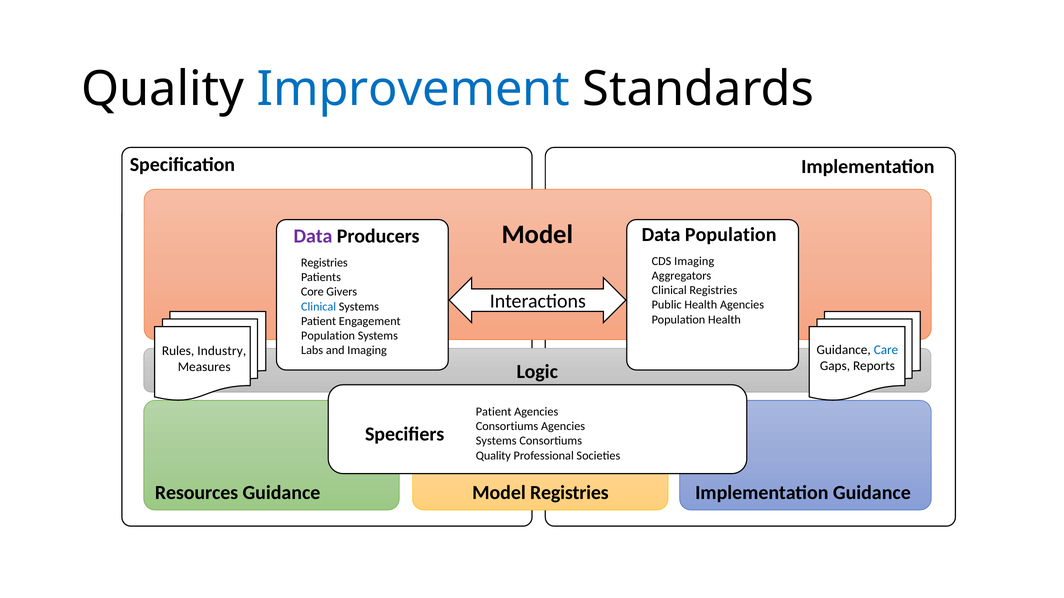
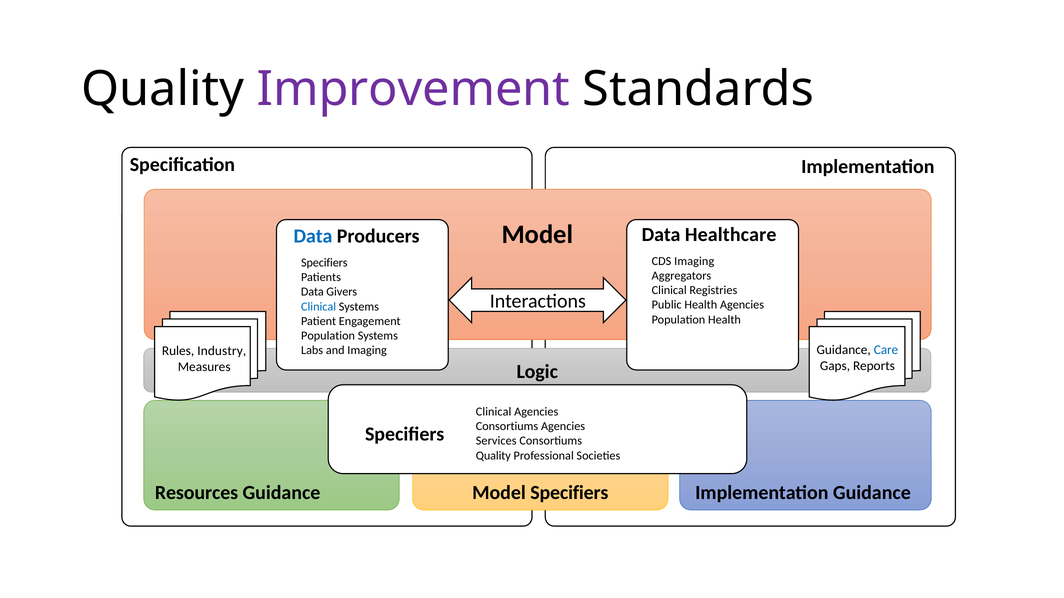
Improvement colour: blue -> purple
Data at (313, 236) colour: purple -> blue
Data Population: Population -> Healthcare
Registries at (324, 263): Registries -> Specifiers
Core at (312, 292): Core -> Data
Patient at (494, 412): Patient -> Clinical
Systems at (496, 441): Systems -> Services
Model Registries: Registries -> Specifiers
